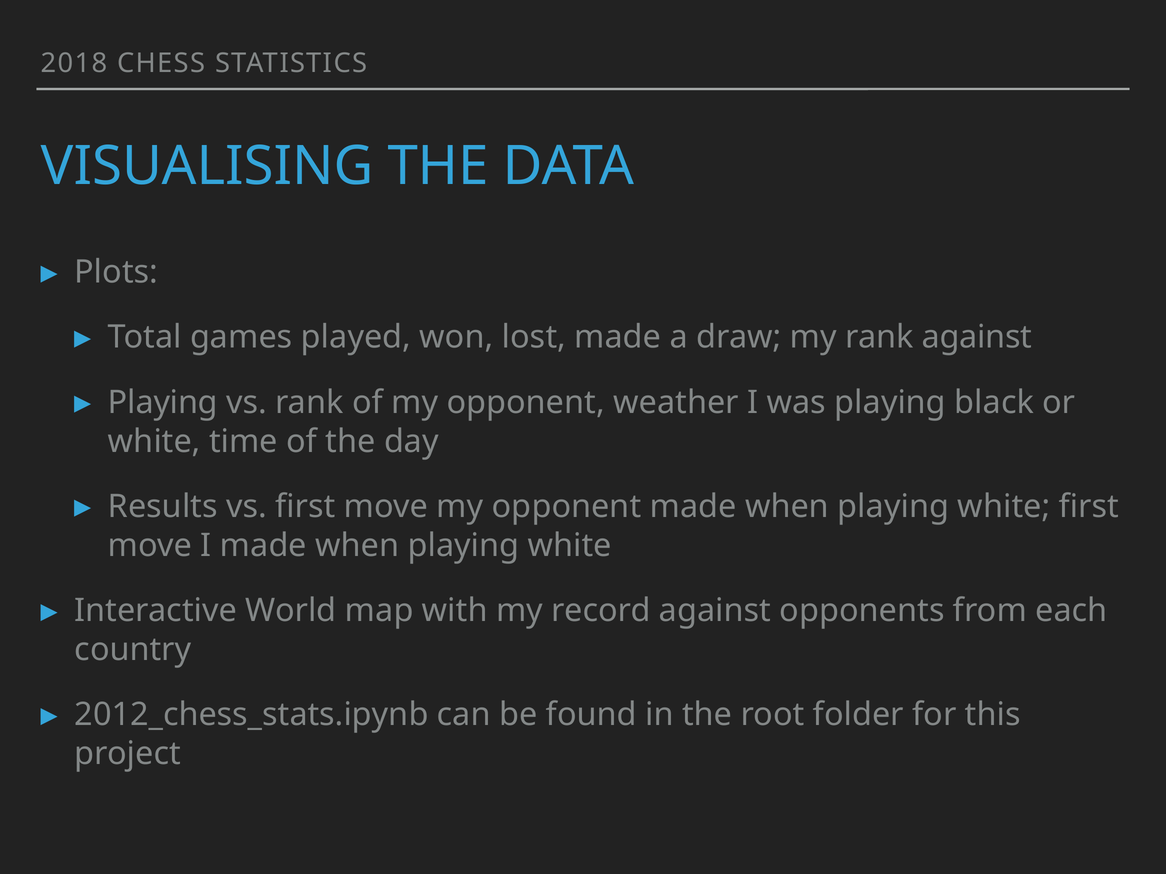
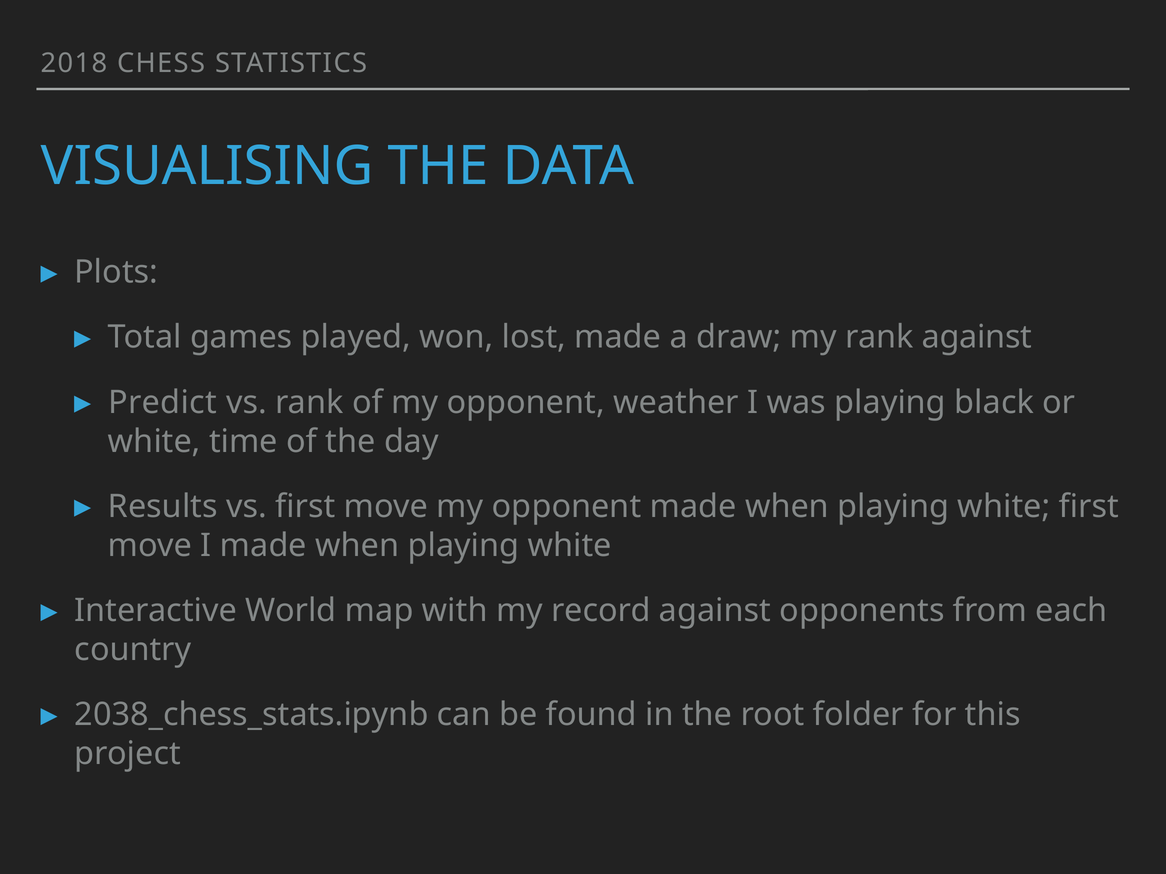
Playing at (163, 403): Playing -> Predict
2012_chess_stats.ipynb: 2012_chess_stats.ipynb -> 2038_chess_stats.ipynb
